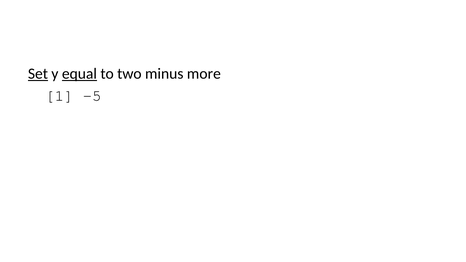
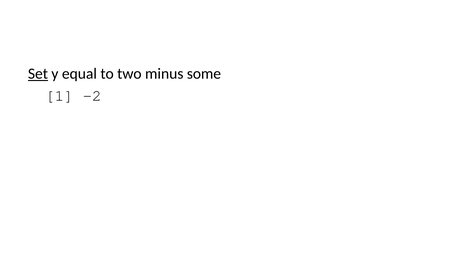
equal underline: present -> none
more: more -> some
-5: -5 -> -2
